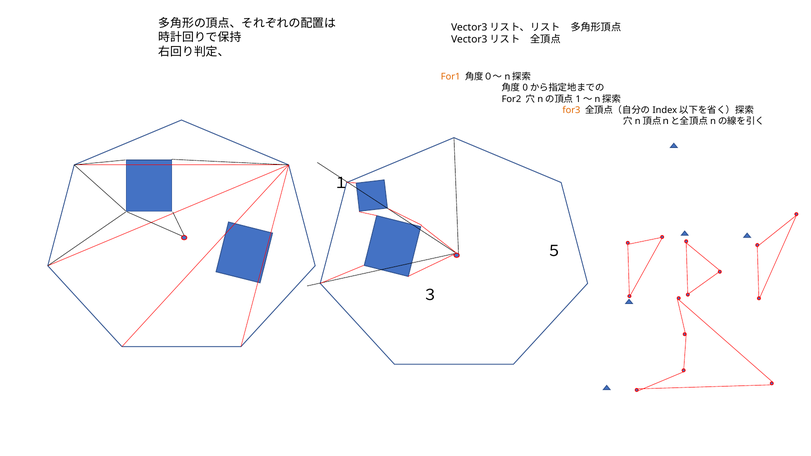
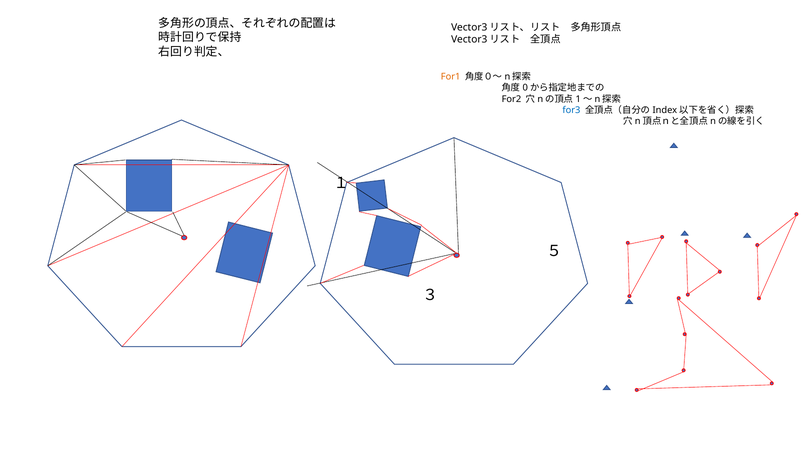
for3 colour: orange -> blue
